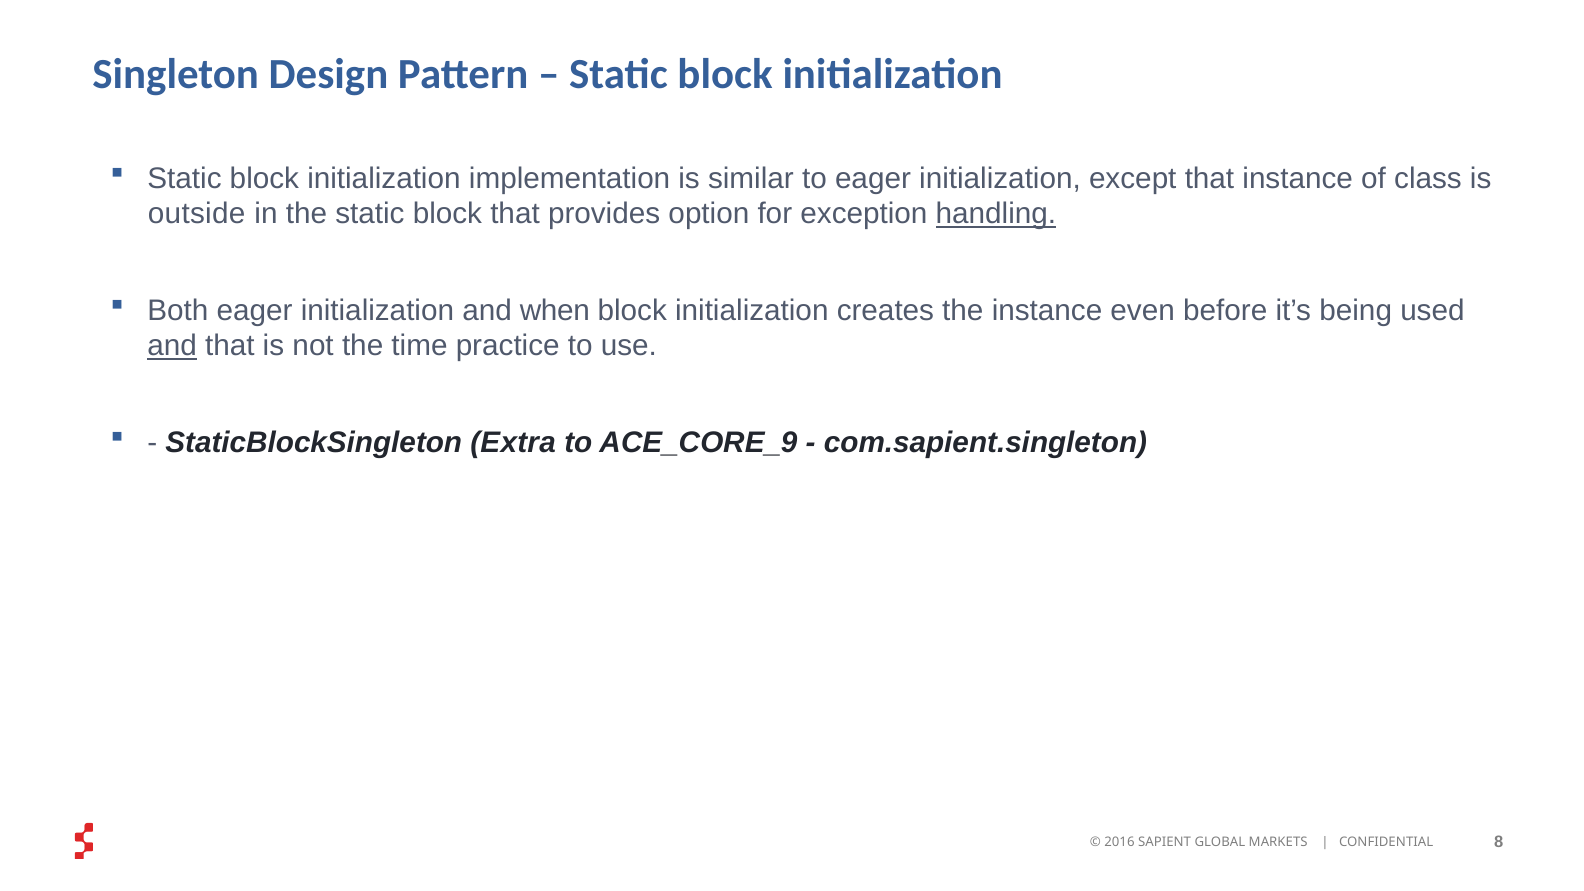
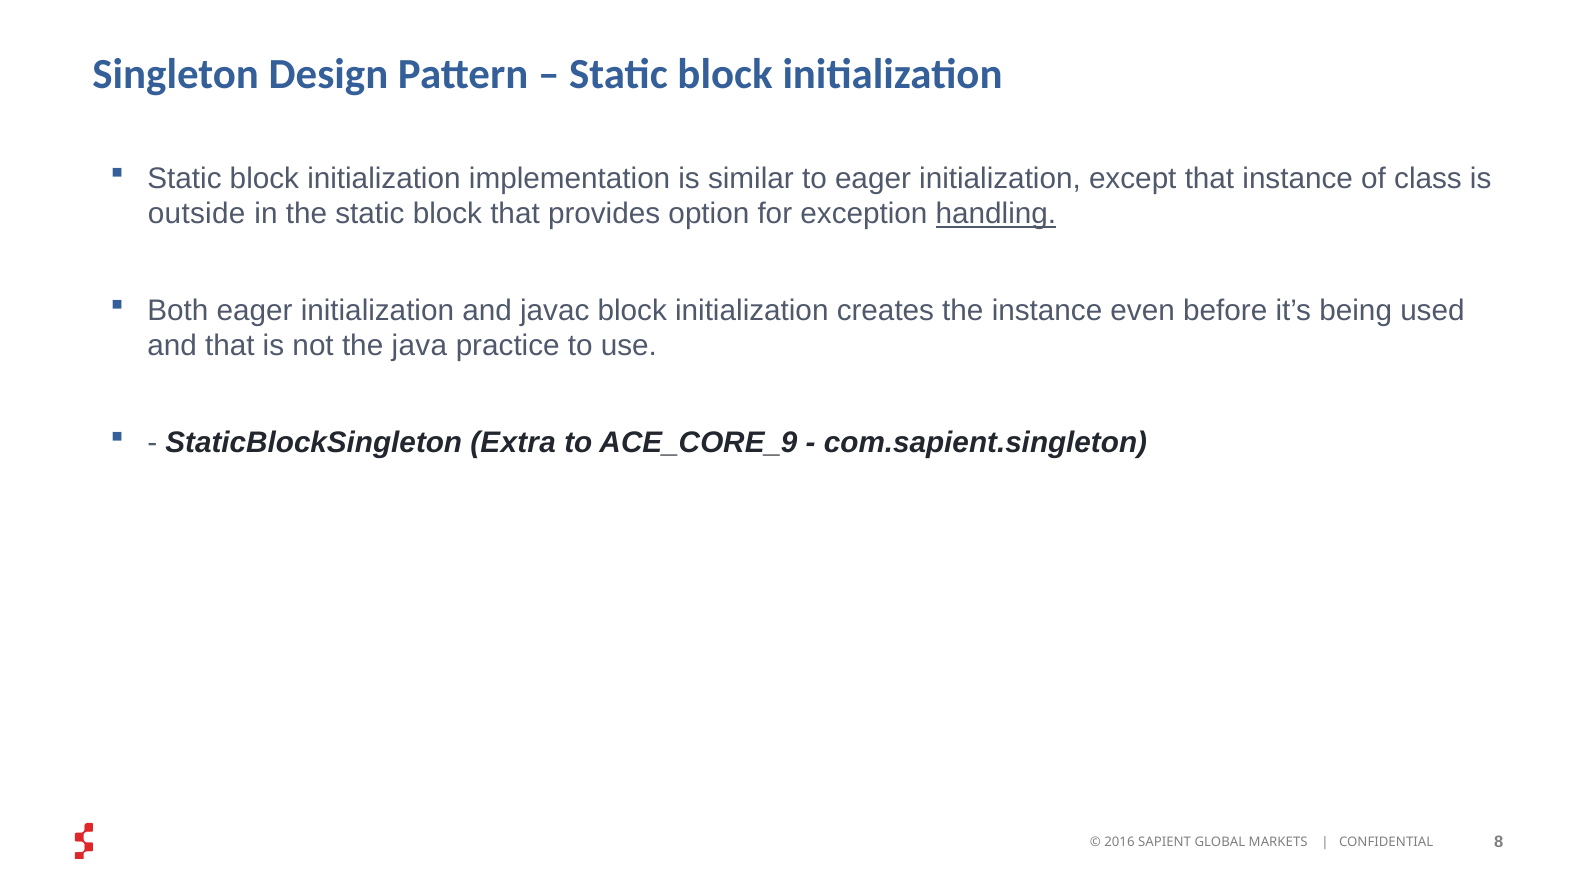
when: when -> javac
and at (172, 346) underline: present -> none
time: time -> java
